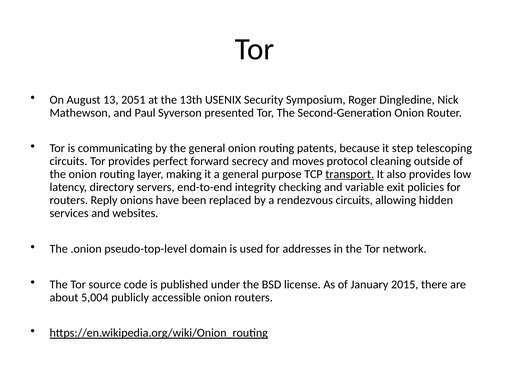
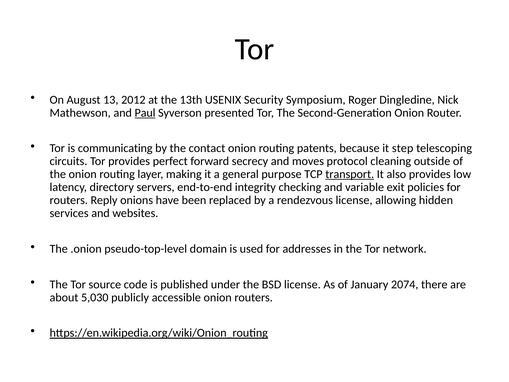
2051: 2051 -> 2012
Paul underline: none -> present
the general: general -> contact
rendezvous circuits: circuits -> license
2015: 2015 -> 2074
5,004: 5,004 -> 5,030
